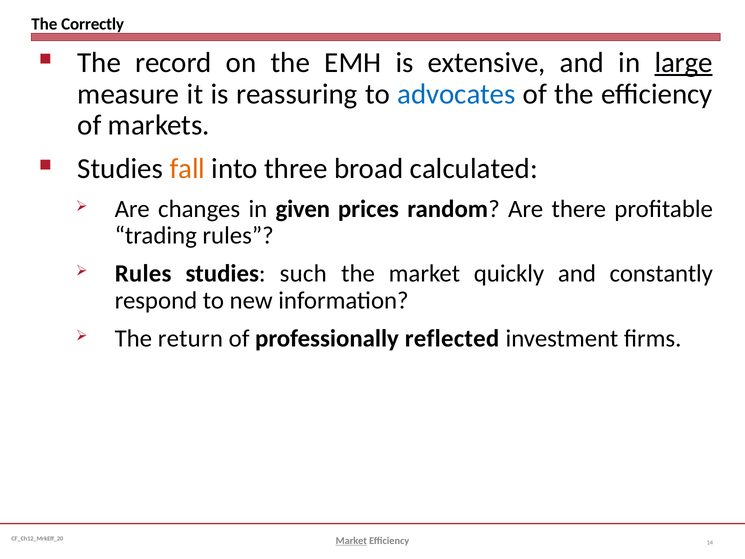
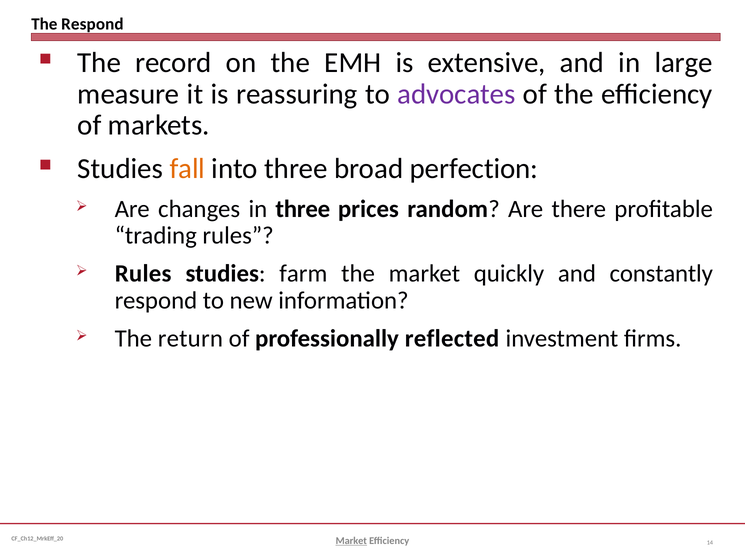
The Correctly: Correctly -> Respond
large underline: present -> none
advocates colour: blue -> purple
calculated: calculated -> perfection
in given: given -> three
such: such -> farm
